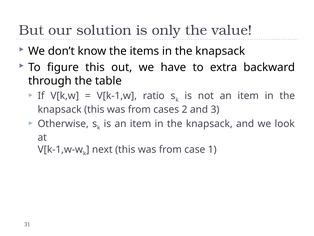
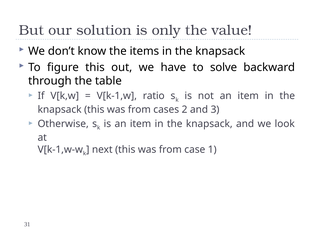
extra: extra -> solve
